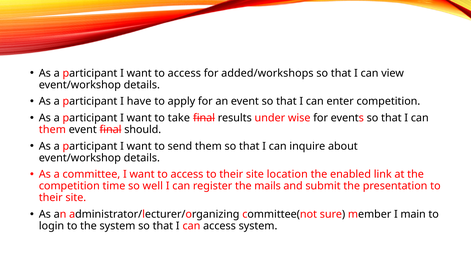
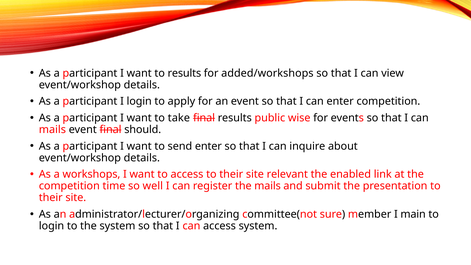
access at (184, 73): access -> results
I have: have -> login
under: under -> public
them at (52, 130): them -> mails
send them: them -> enter
committee: committee -> workshops
location: location -> relevant
